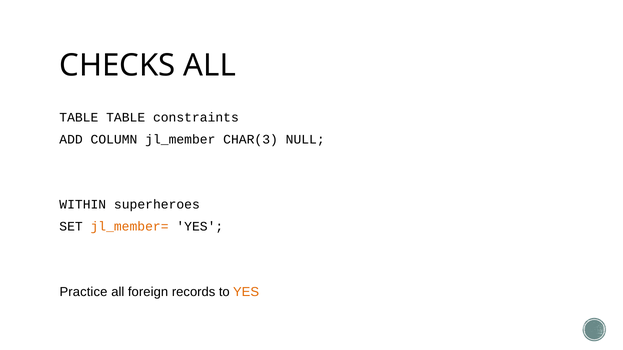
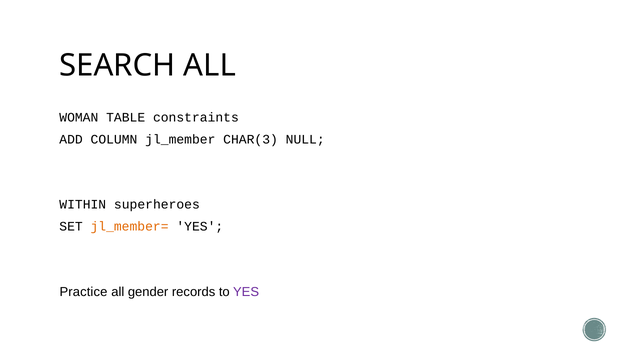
CHECKS: CHECKS -> SEARCH
TABLE at (79, 118): TABLE -> WOMAN
foreign: foreign -> gender
YES at (246, 292) colour: orange -> purple
